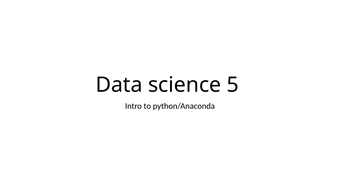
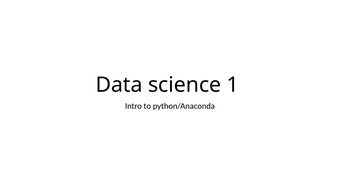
5: 5 -> 1
